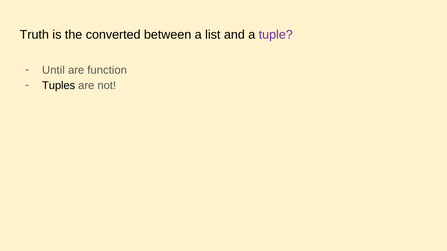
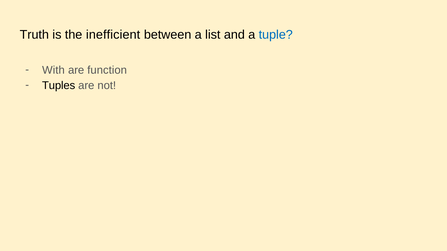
converted: converted -> inefficient
tuple colour: purple -> blue
Until: Until -> With
